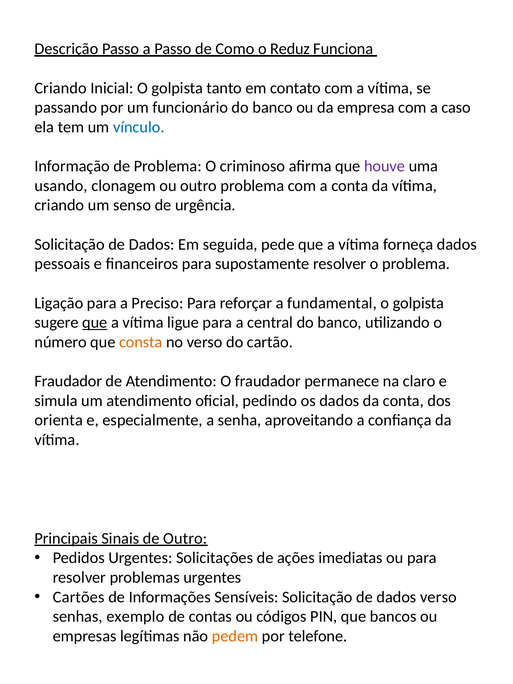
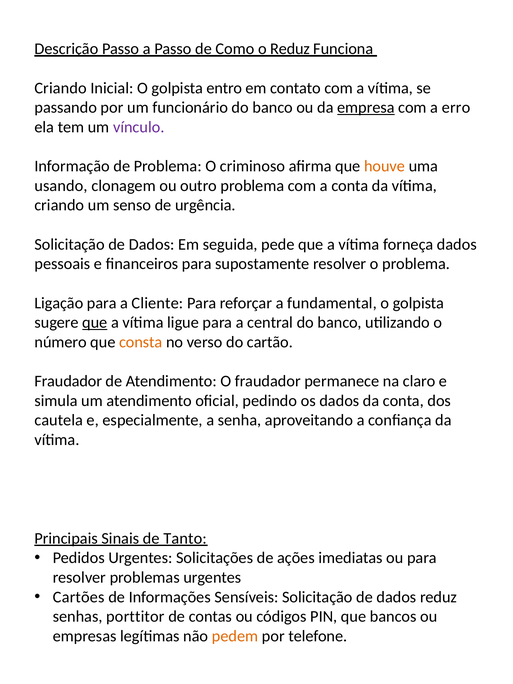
tanto: tanto -> entro
empresa underline: none -> present
caso: caso -> erro
vínculo colour: blue -> purple
houve colour: purple -> orange
Preciso: Preciso -> Cliente
orienta: orienta -> cautela
de Outro: Outro -> Tanto
dados verso: verso -> reduz
exemplo: exemplo -> porttitor
